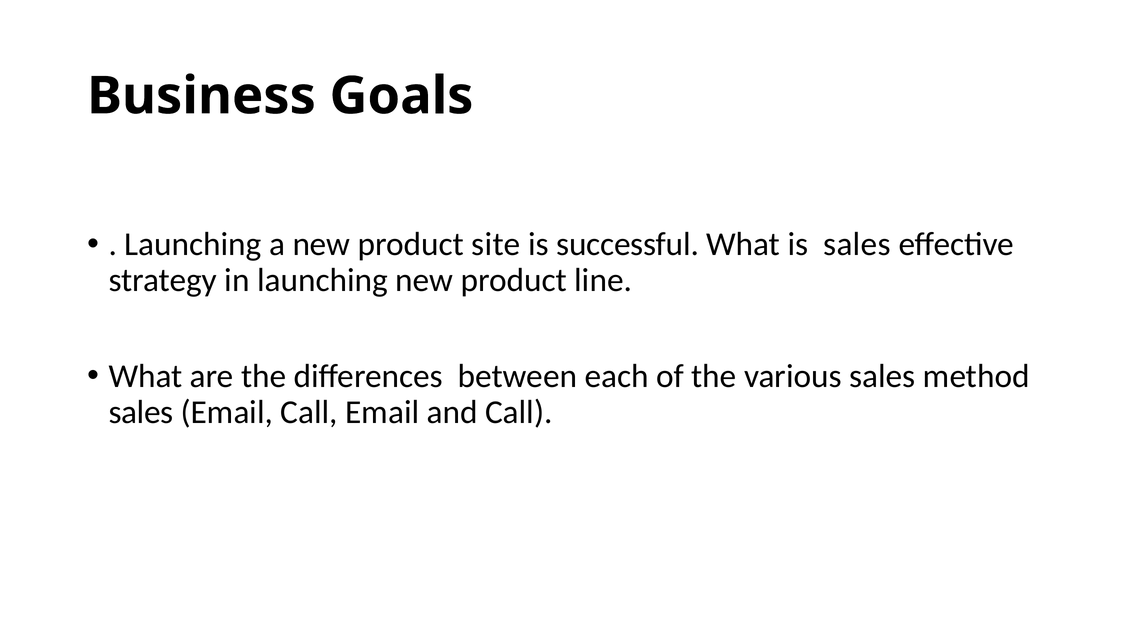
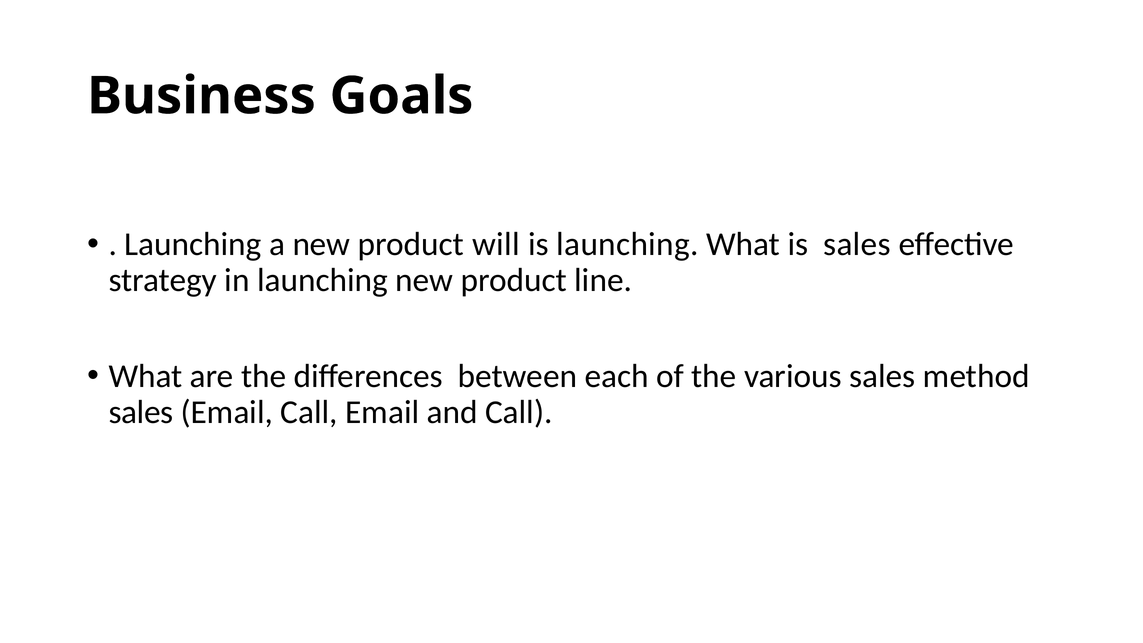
site: site -> will
is successful: successful -> launching
